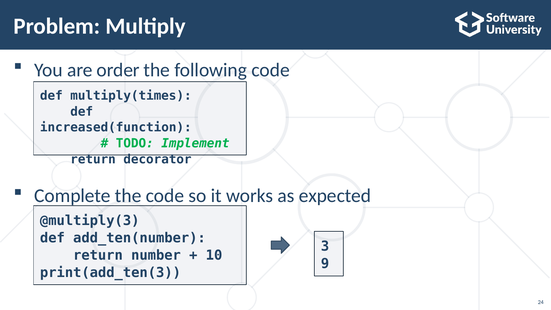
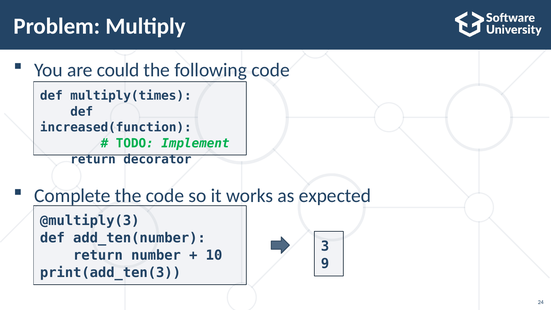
order: order -> could
